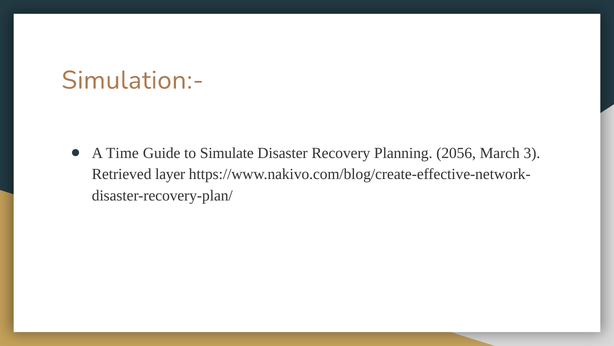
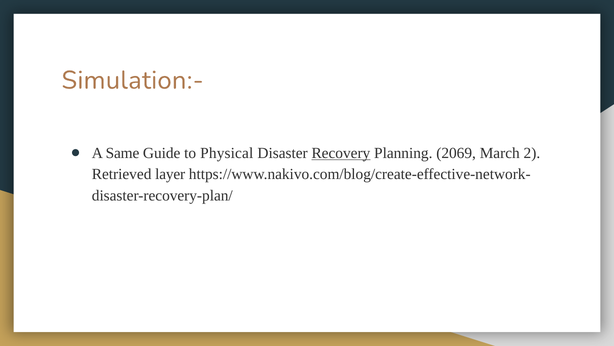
Time: Time -> Same
Simulate: Simulate -> Physical
Recovery underline: none -> present
2056: 2056 -> 2069
3: 3 -> 2
